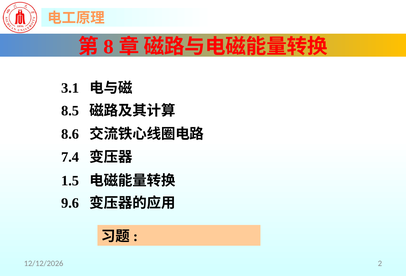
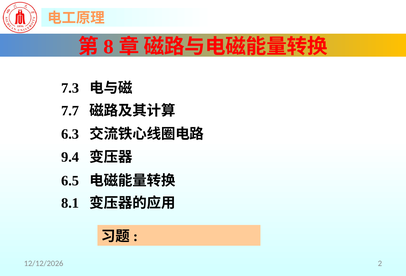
3.1: 3.1 -> 7.3
8.5: 8.5 -> 7.7
8.6: 8.6 -> 6.3
7.4: 7.4 -> 9.4
1.5: 1.5 -> 6.5
9.6: 9.6 -> 8.1
